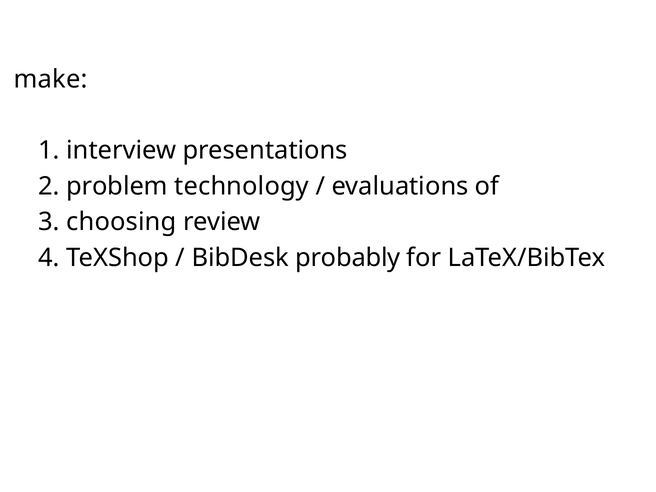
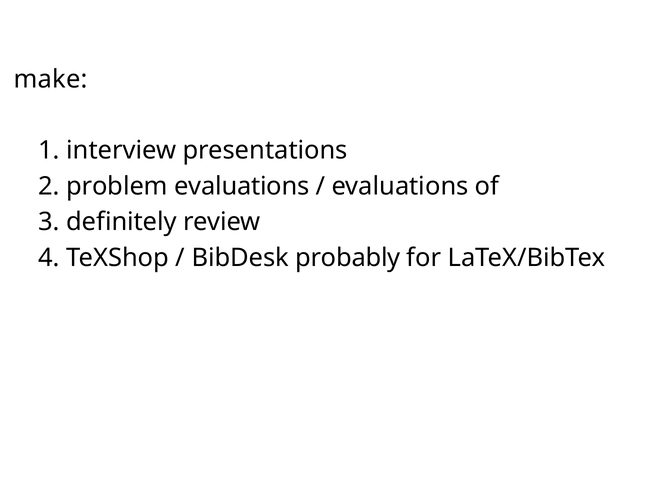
problem technology: technology -> evaluations
choosing: choosing -> definitely
